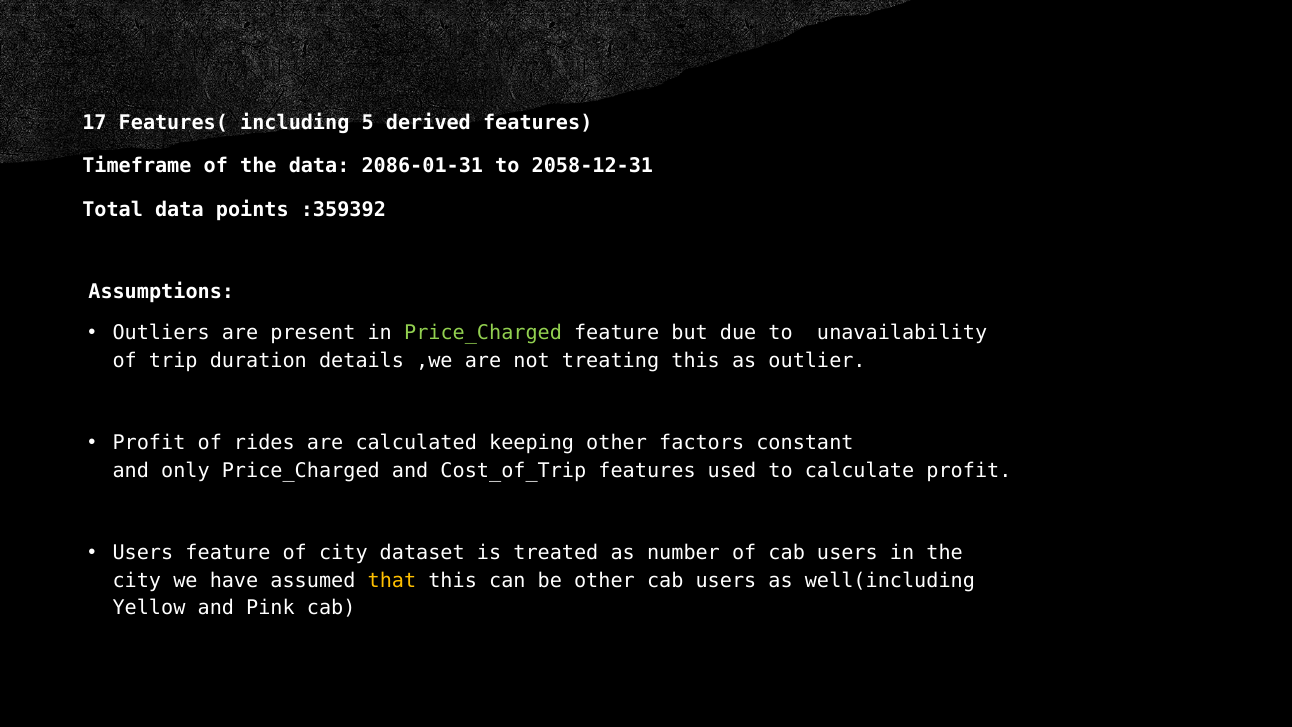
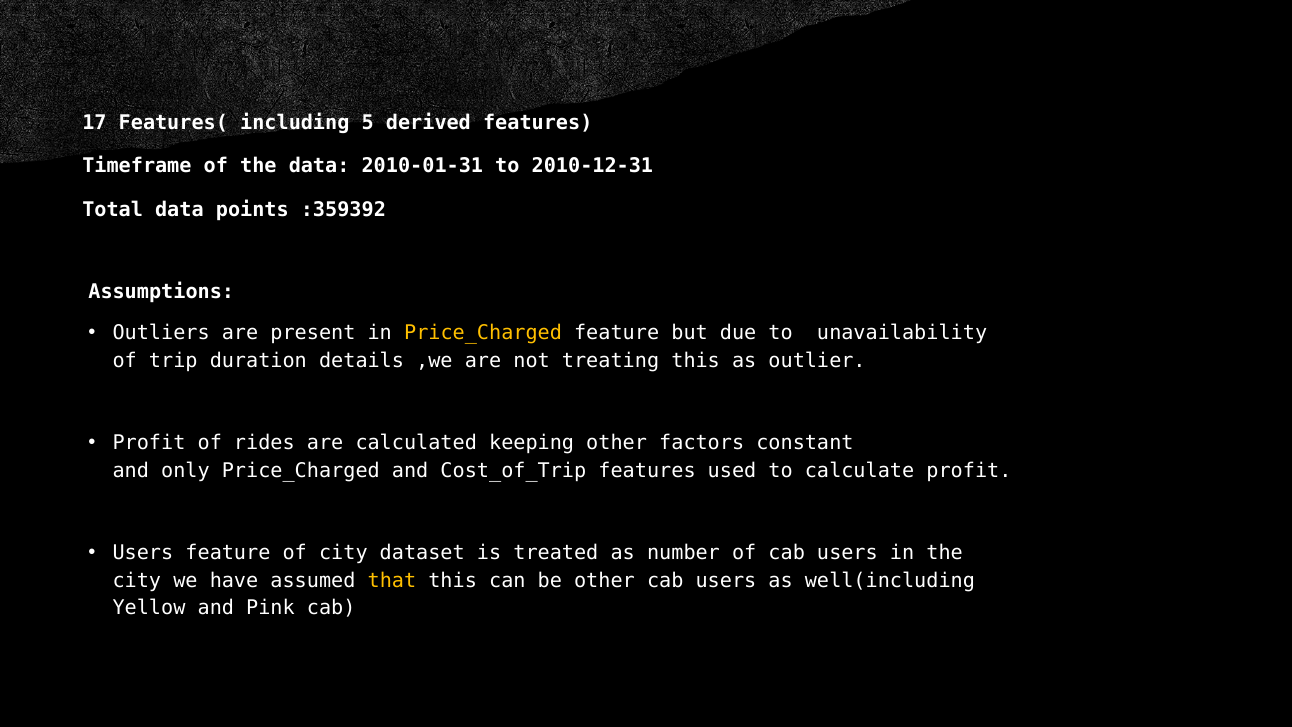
2086-01-31: 2086-01-31 -> 2010-01-31
2058-12-31: 2058-12-31 -> 2010-12-31
Price_Charged at (483, 333) colour: light green -> yellow
